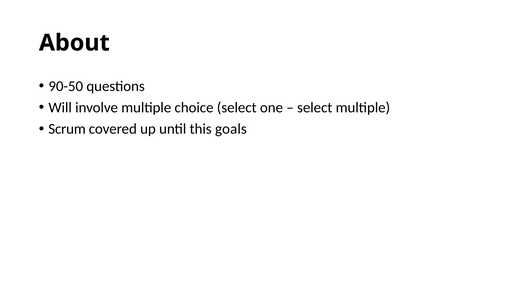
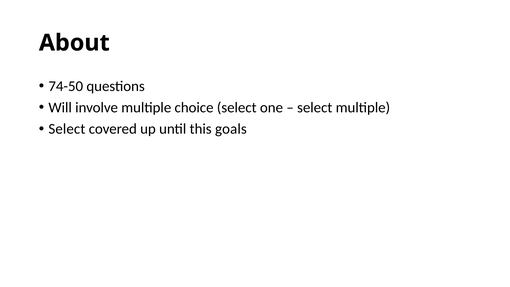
90-50: 90-50 -> 74-50
Scrum at (67, 129): Scrum -> Select
